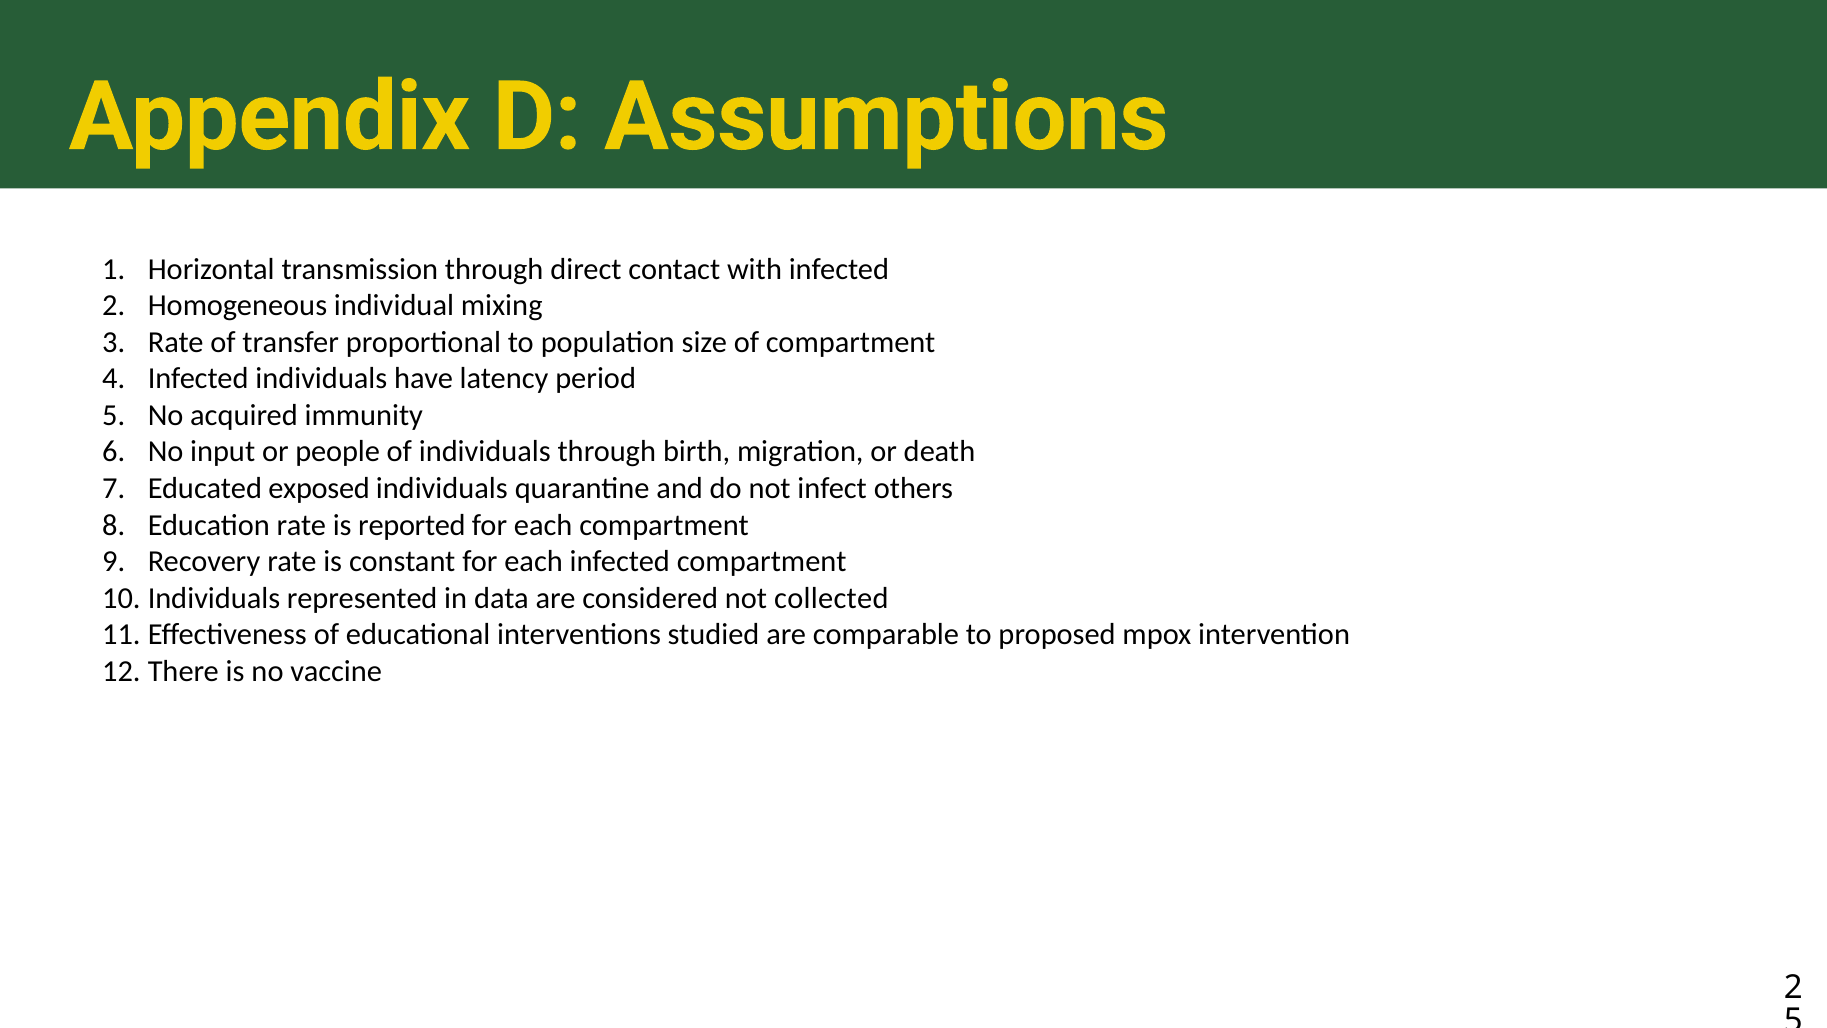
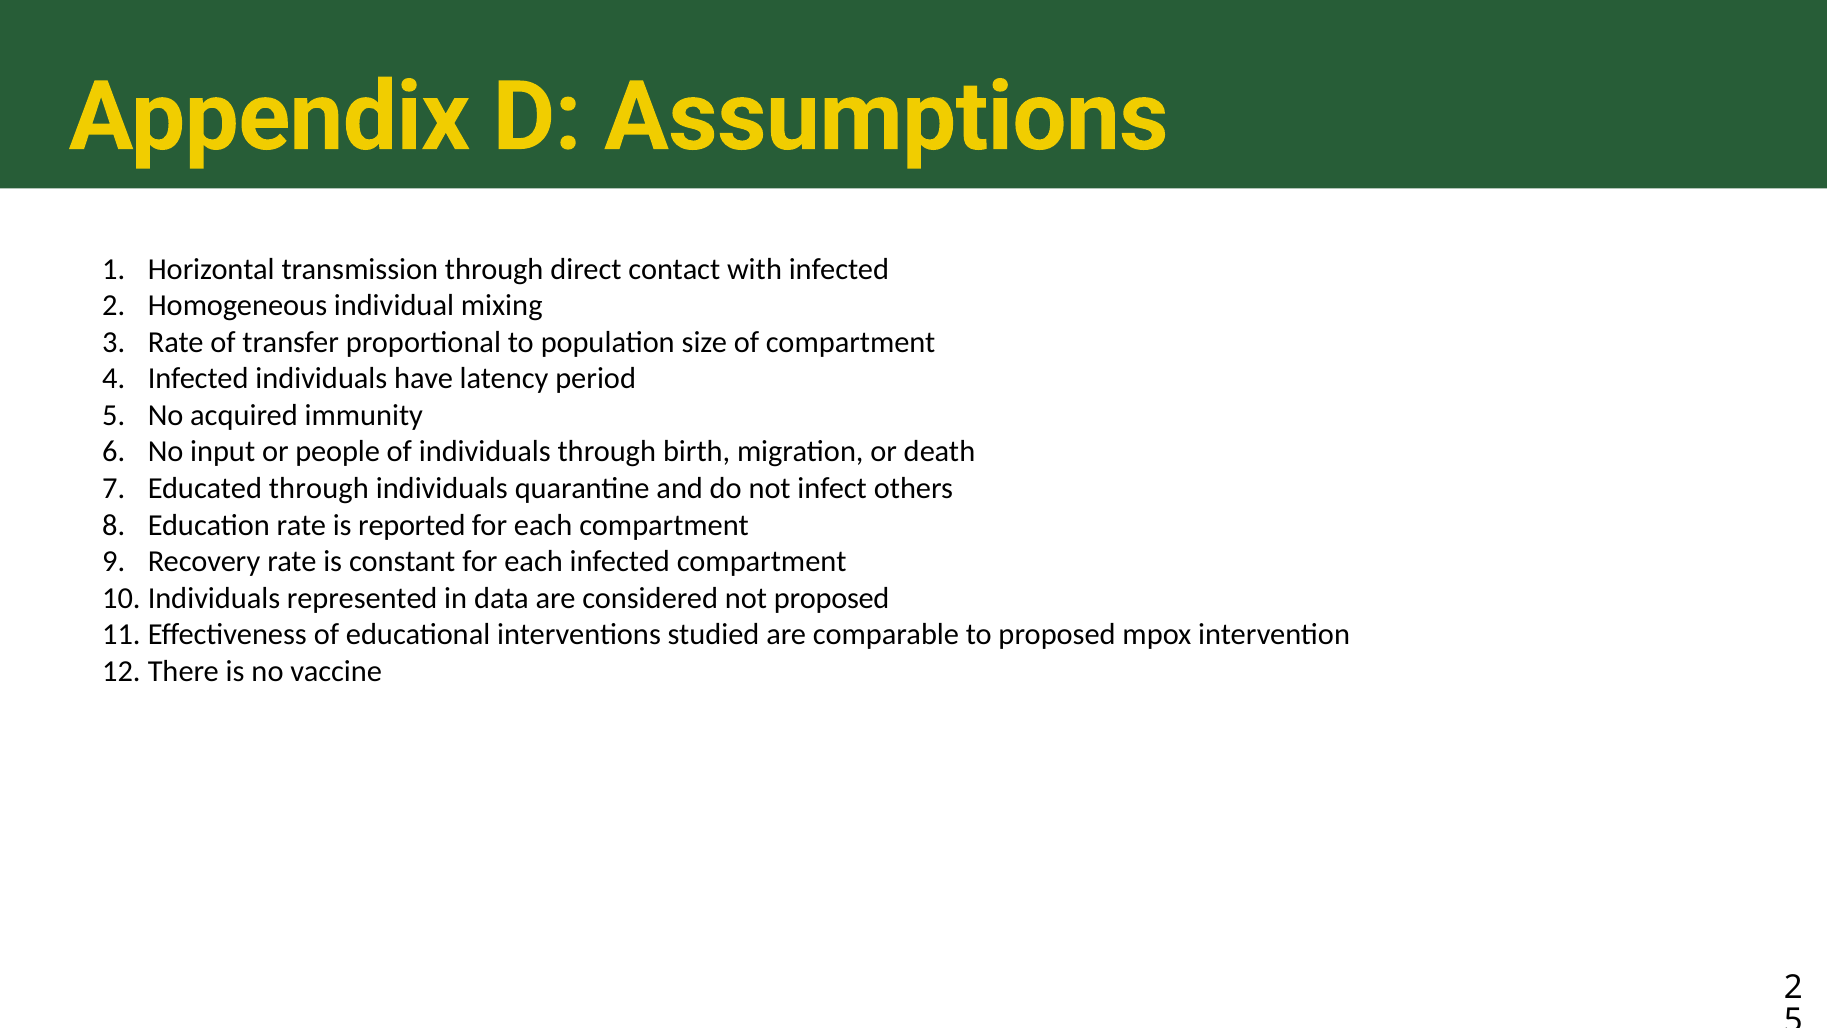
Educated exposed: exposed -> through
not collected: collected -> proposed
